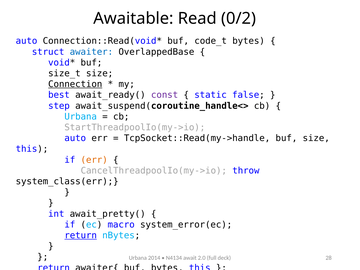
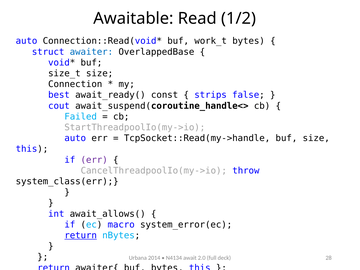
0/2: 0/2 -> 1/2
code_t: code_t -> work_t
Connection underline: present -> none
const colour: purple -> black
static: static -> strips
step: step -> cout
Urbana at (81, 117): Urbana -> Failed
err at (94, 160) colour: orange -> purple
await_pretty(: await_pretty( -> await_allows(
